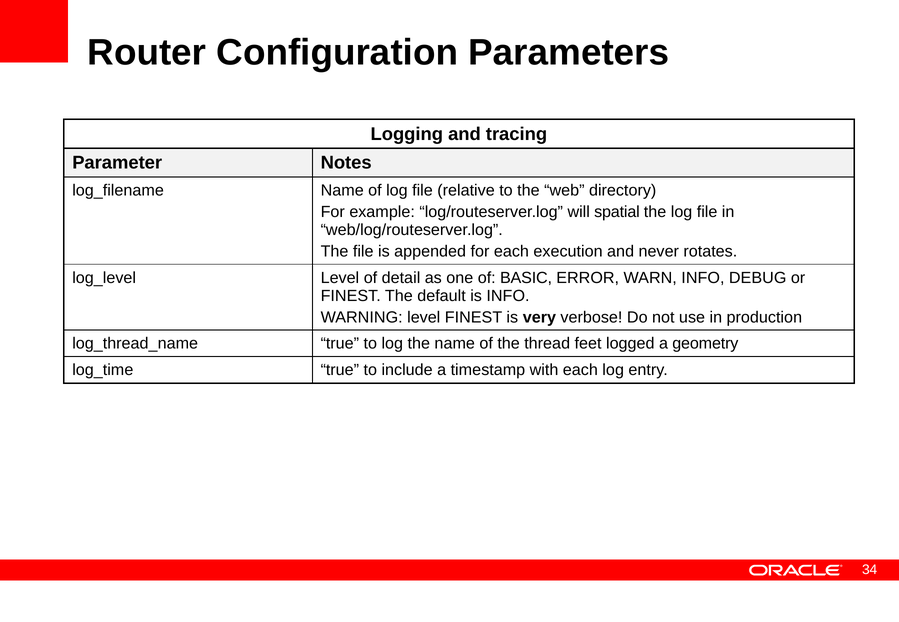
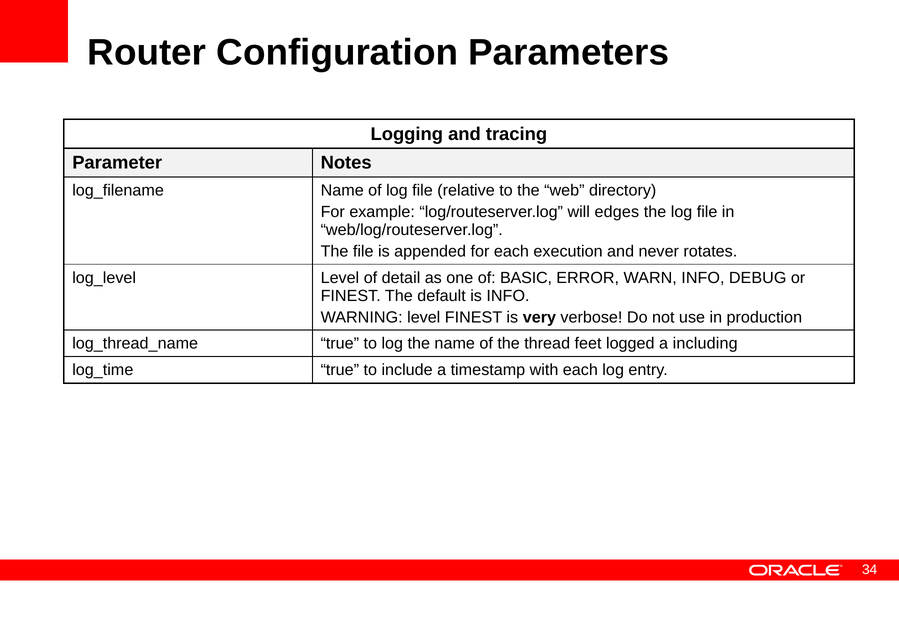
spatial: spatial -> edges
geometry: geometry -> including
